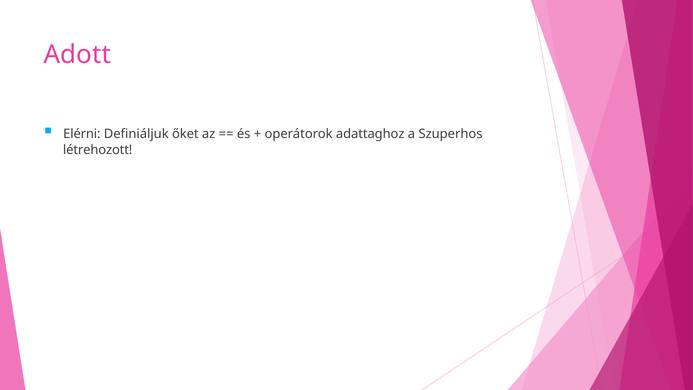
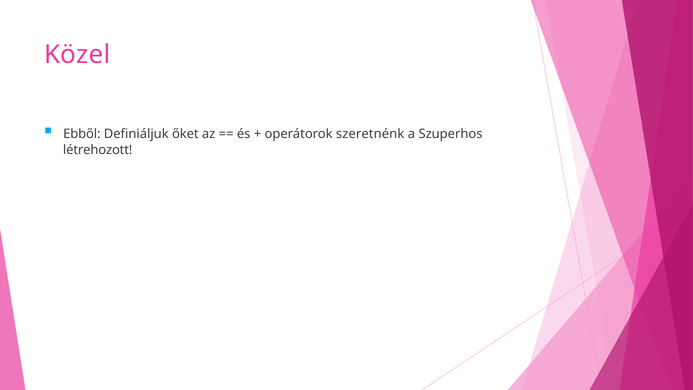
Adott: Adott -> Közel
Elérni: Elérni -> Ebből
adattaghoz: adattaghoz -> szeretnénk
